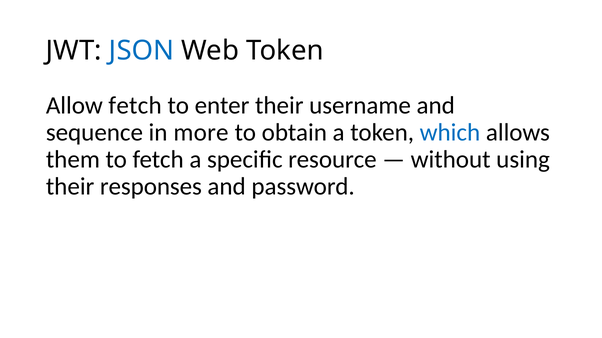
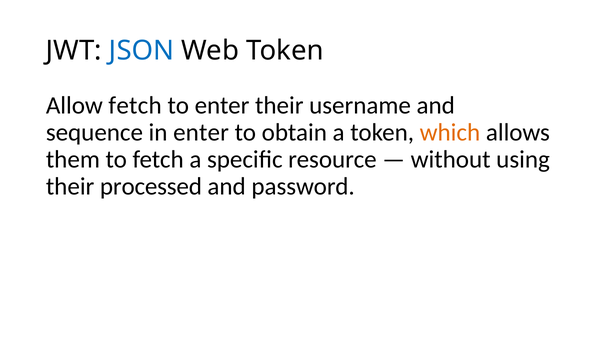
in more: more -> enter
which colour: blue -> orange
responses: responses -> processed
